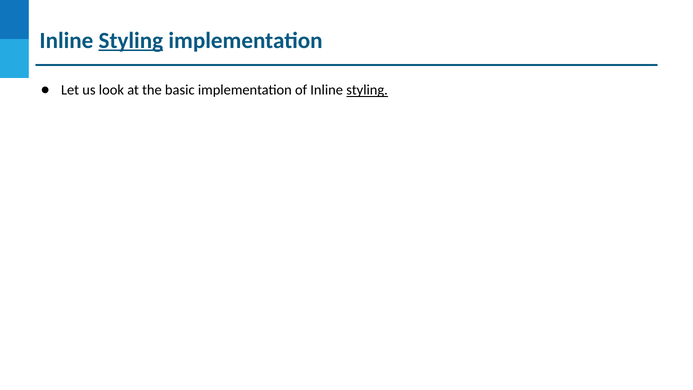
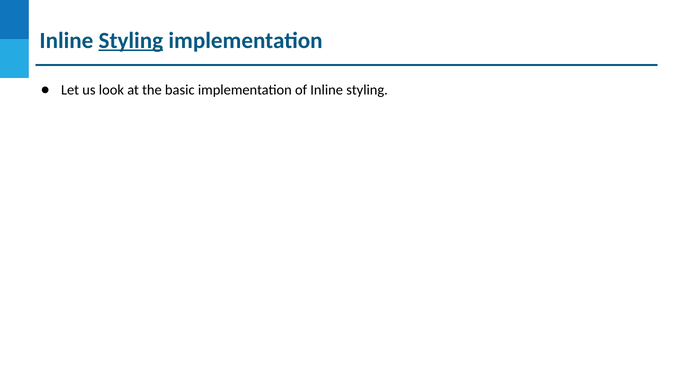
styling at (367, 90) underline: present -> none
